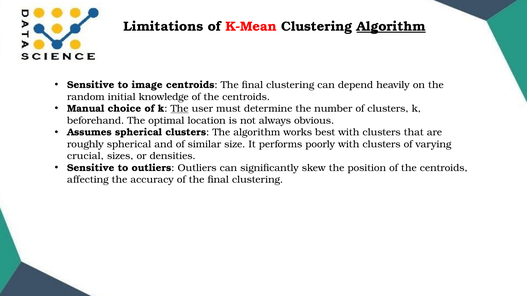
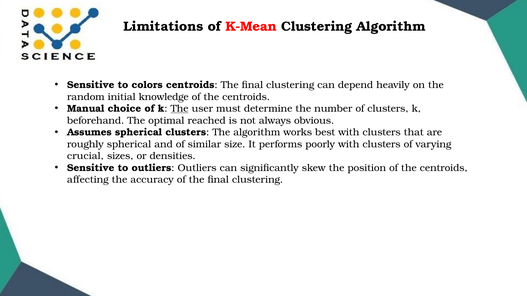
Algorithm at (391, 27) underline: present -> none
image: image -> colors
location: location -> reached
